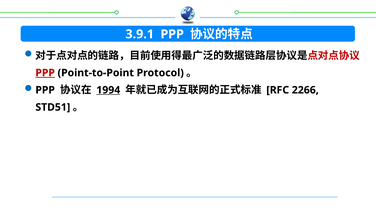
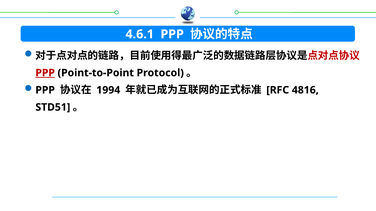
3.9.1: 3.9.1 -> 4.6.1
1994 underline: present -> none
2266: 2266 -> 4816
